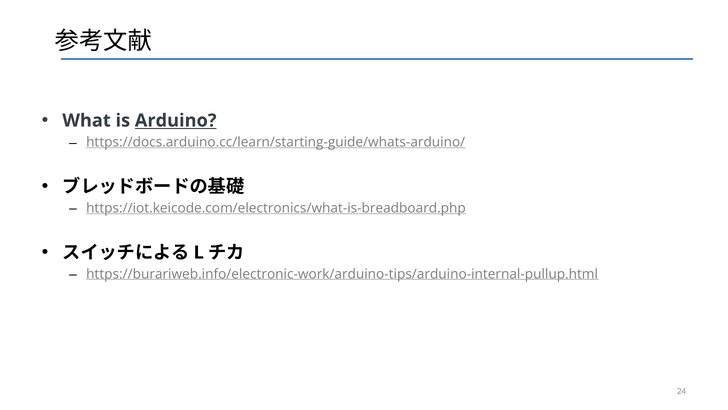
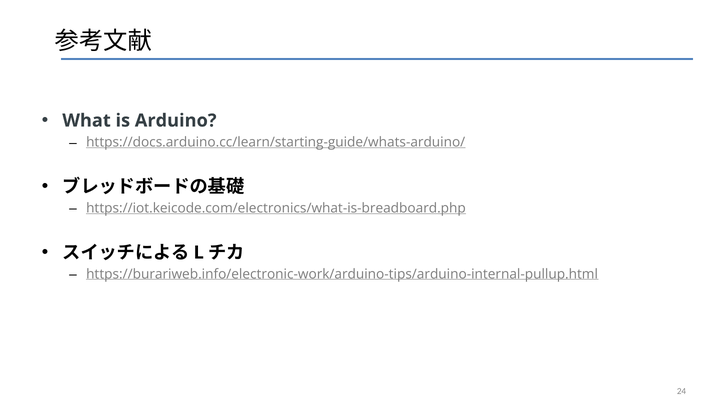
Arduino underline: present -> none
